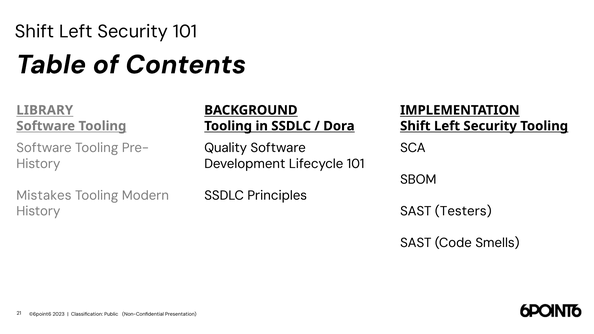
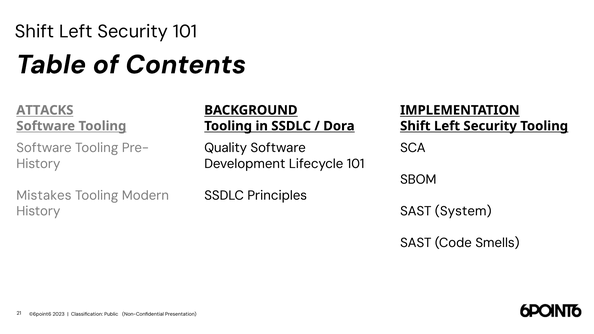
LIBRARY: LIBRARY -> ATTACKS
Testers: Testers -> System
